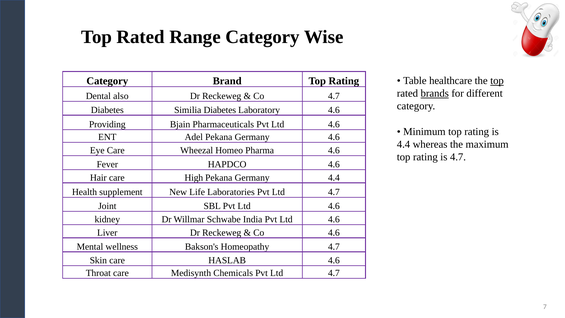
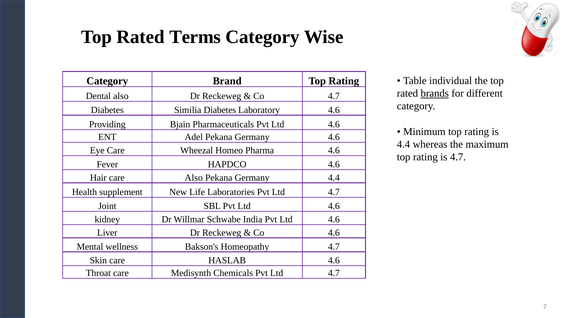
Range: Range -> Terms
healthcare: healthcare -> individual
top at (497, 81) underline: present -> none
care High: High -> Also
